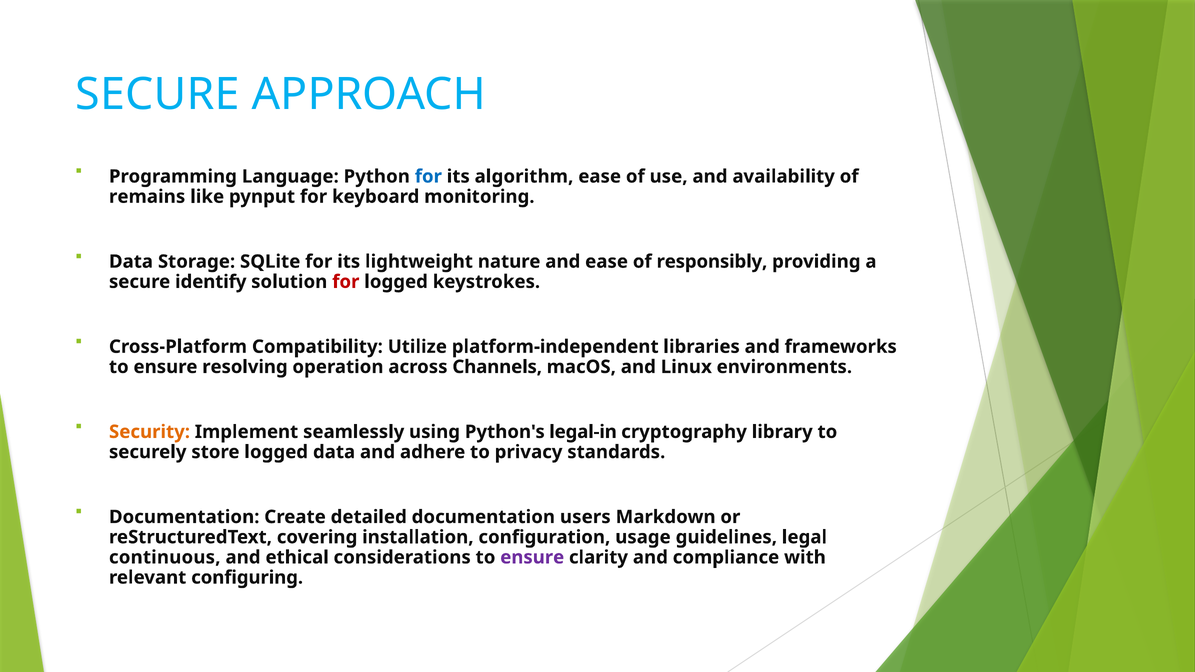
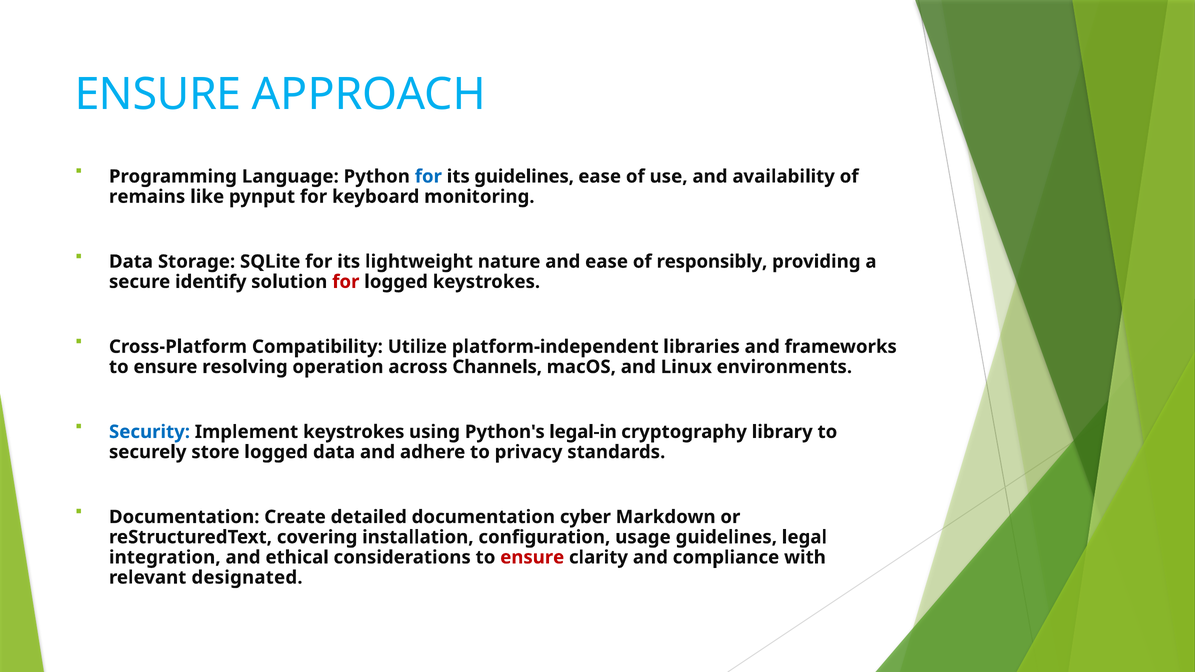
SECURE at (158, 94): SECURE -> ENSURE
its algorithm: algorithm -> guidelines
Security colour: orange -> blue
Implement seamlessly: seamlessly -> keystrokes
users: users -> cyber
continuous: continuous -> integration
ensure at (532, 557) colour: purple -> red
configuring: configuring -> designated
